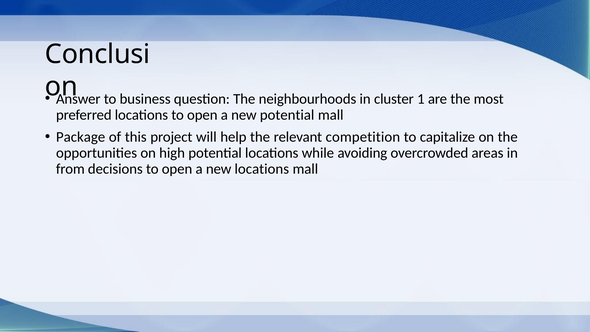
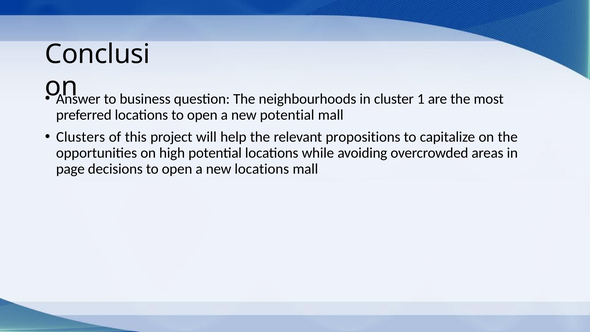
Package: Package -> Clusters
competition: competition -> propositions
from: from -> page
